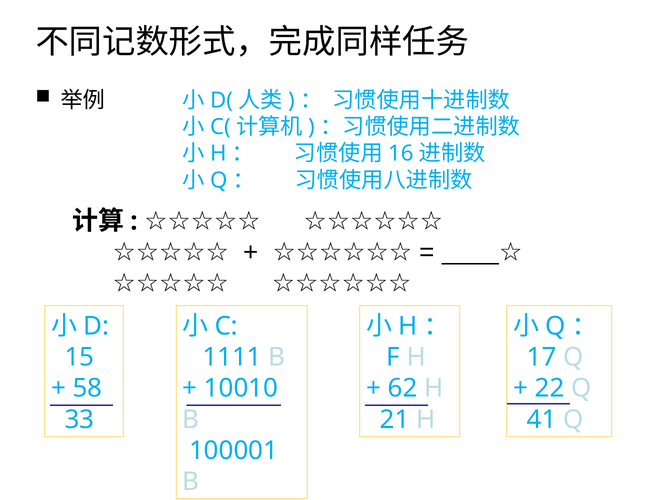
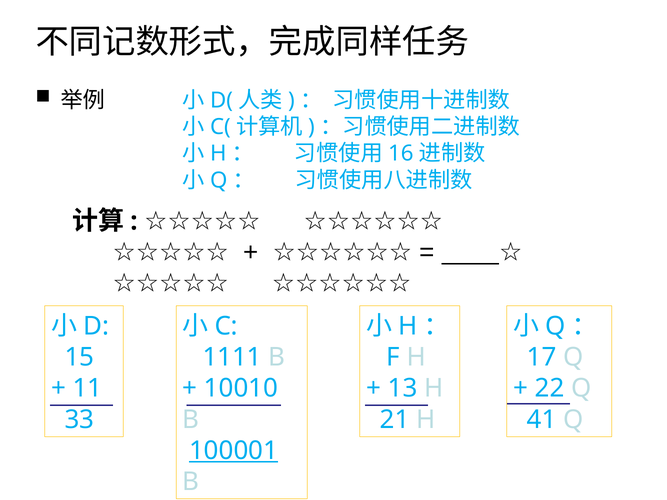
58: 58 -> 11
62: 62 -> 13
100001 underline: none -> present
